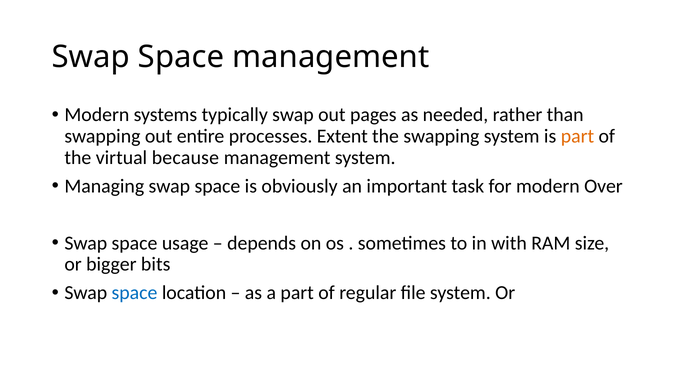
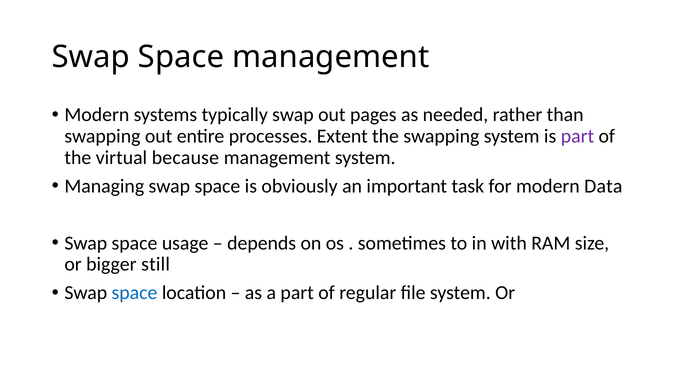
part at (577, 136) colour: orange -> purple
Over: Over -> Data
bits: bits -> still
